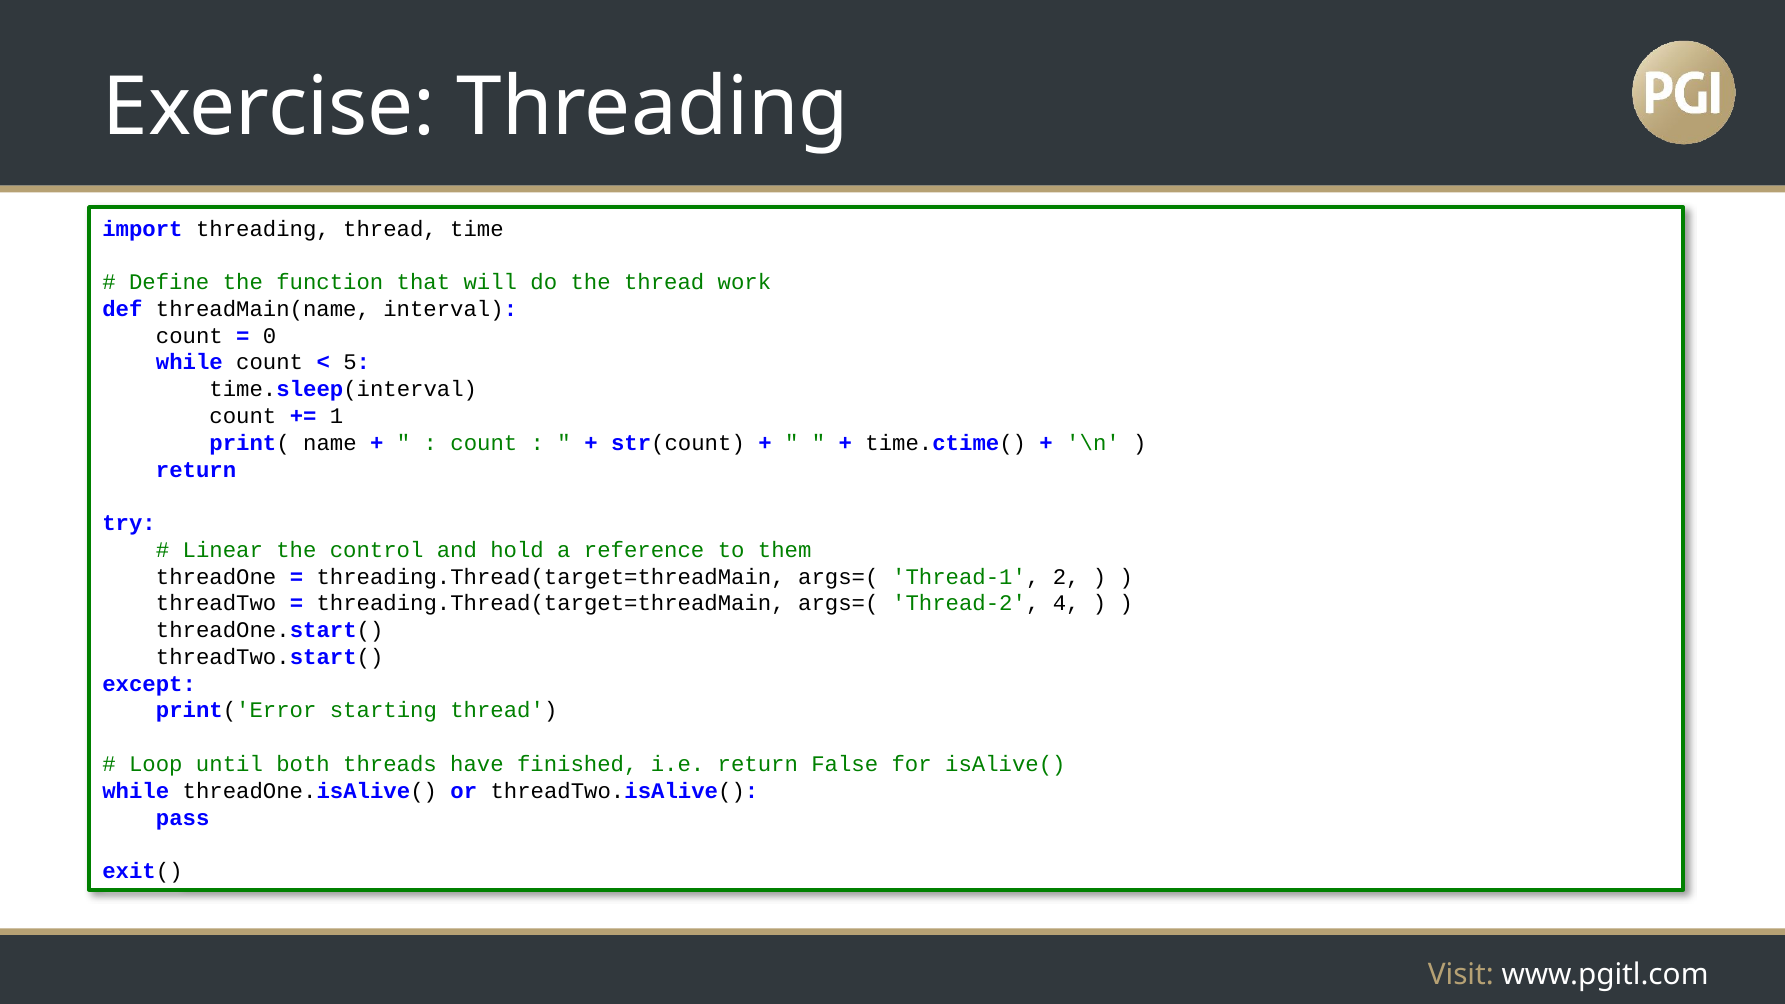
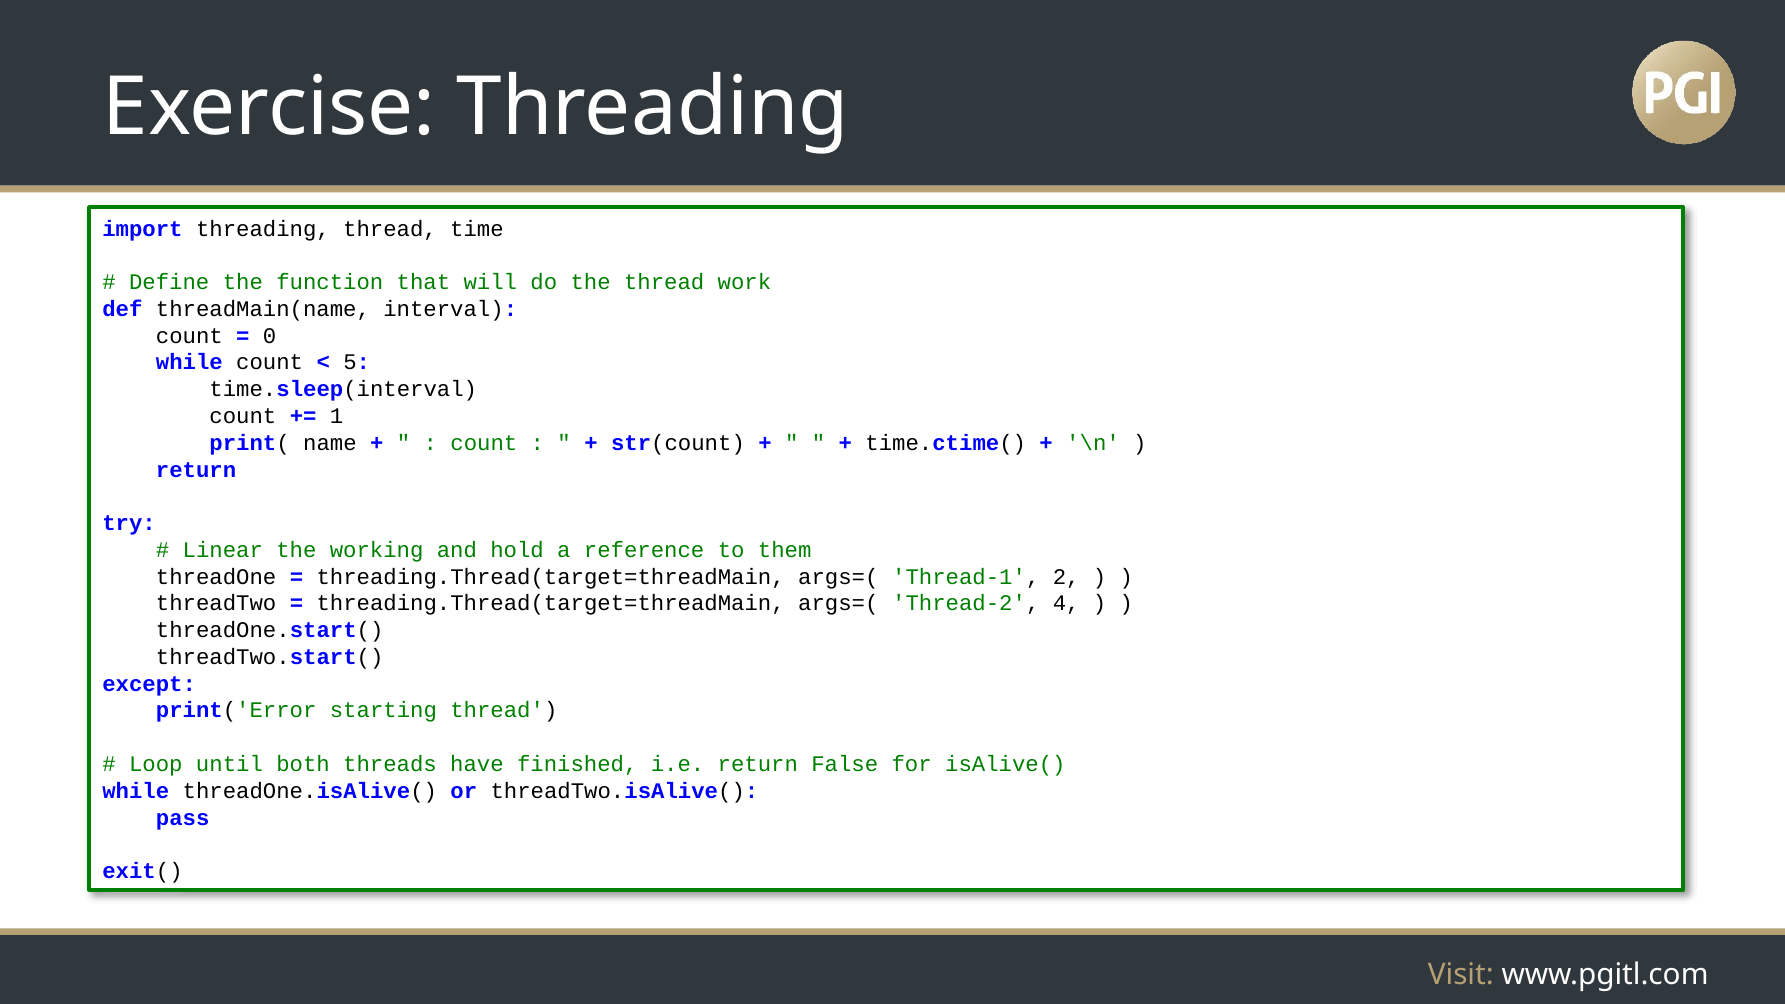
control: control -> working
